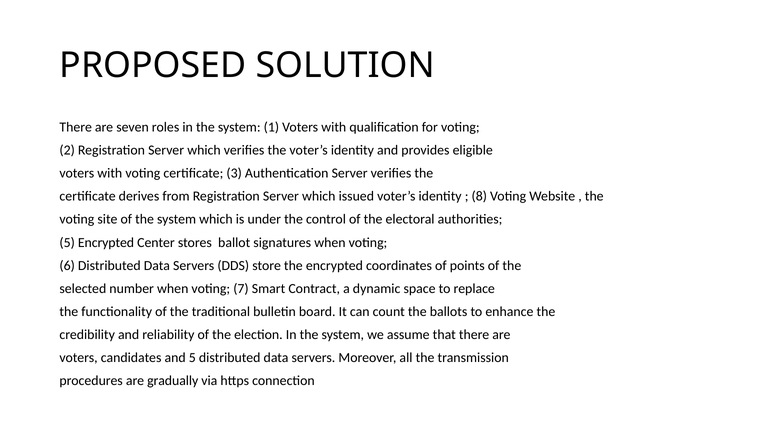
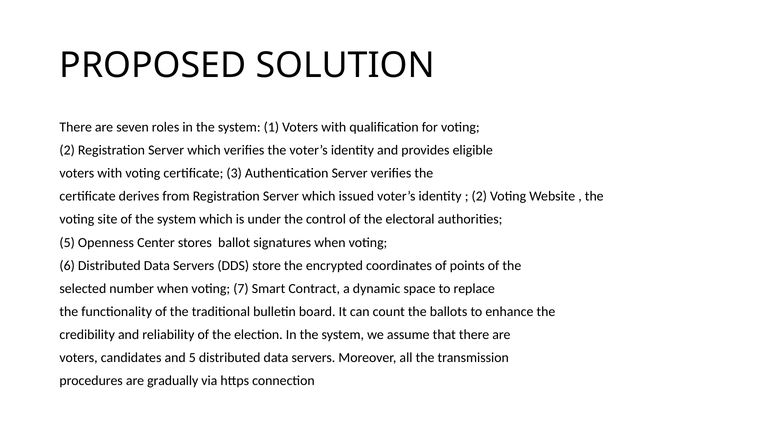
8 at (479, 196): 8 -> 2
5 Encrypted: Encrypted -> Openness
